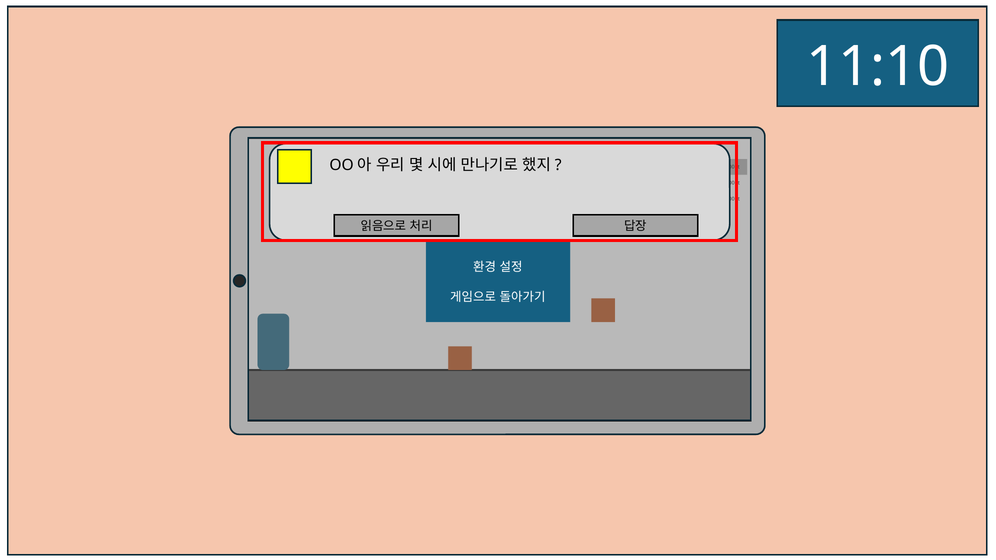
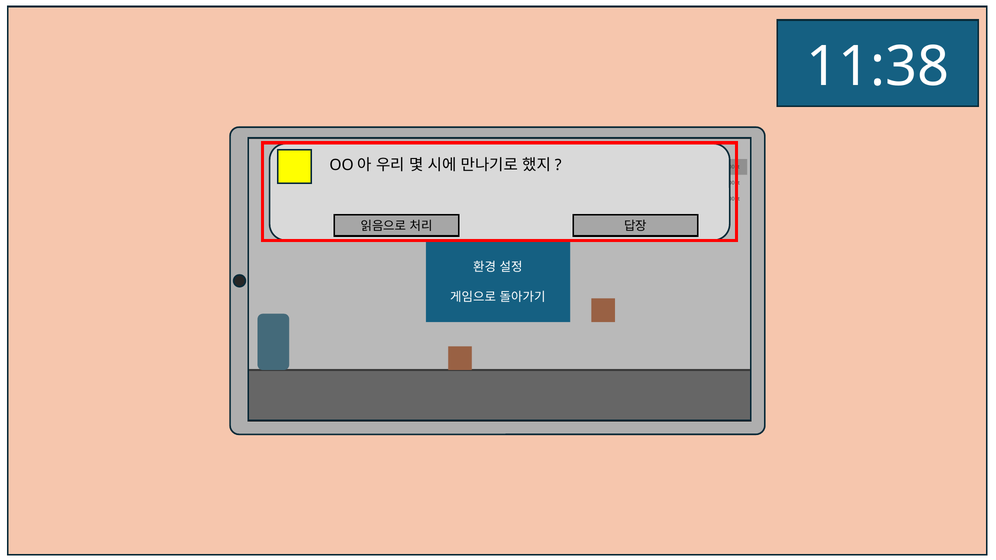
11:10: 11:10 -> 11:38
